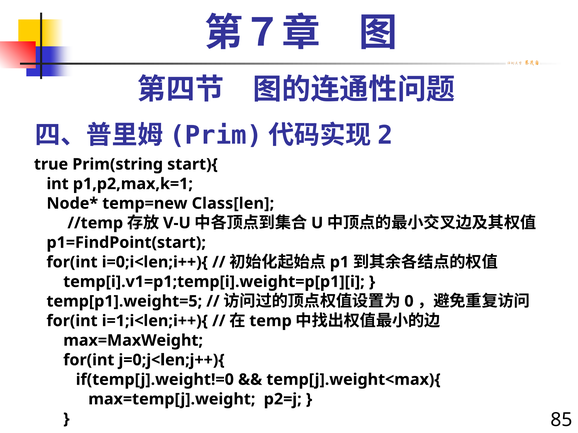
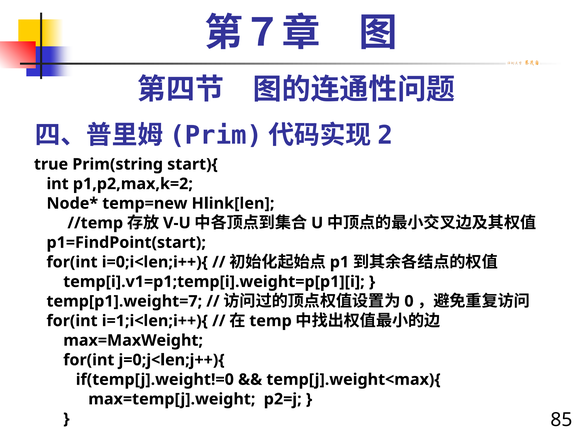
p1,p2,max,k=1: p1,p2,max,k=1 -> p1,p2,max,k=2
Class[len: Class[len -> Hlink[len
temp[p1].weight=5: temp[p1].weight=5 -> temp[p1].weight=7
